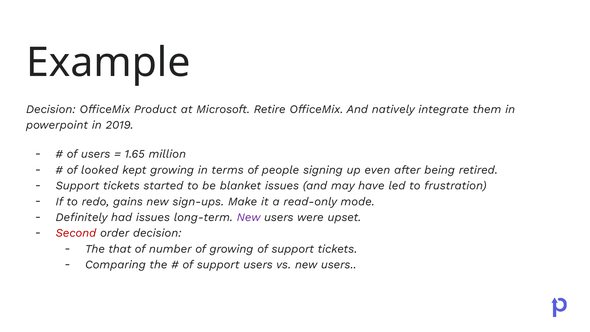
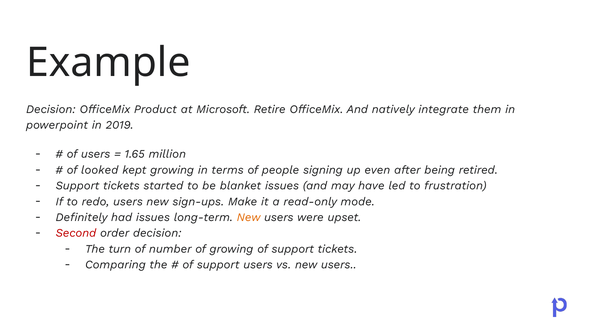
redo gains: gains -> users
New at (249, 217) colour: purple -> orange
that: that -> turn
